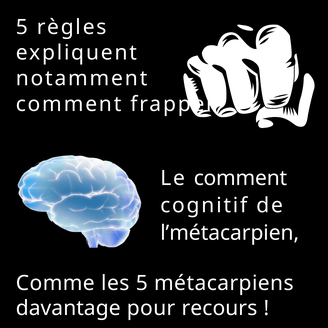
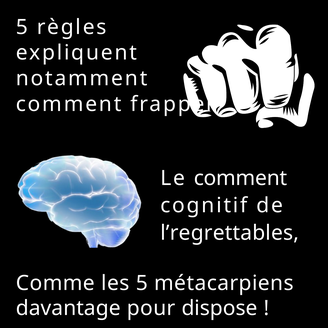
l’métacarpien: l’métacarpien -> l’regrettables
recours: recours -> dispose
